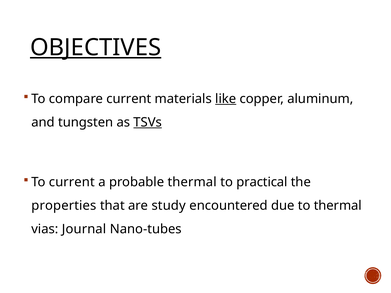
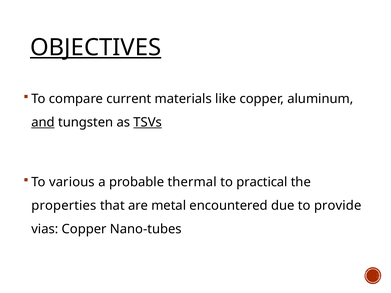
like underline: present -> none
and underline: none -> present
To current: current -> various
study: study -> metal
to thermal: thermal -> provide
vias Journal: Journal -> Copper
